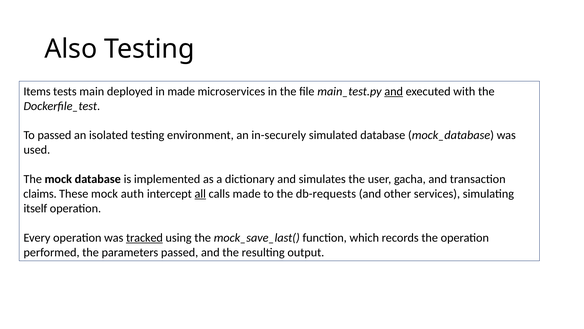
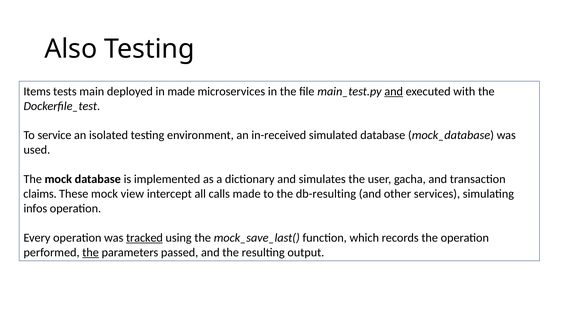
To passed: passed -> service
in-securely: in-securely -> in-received
auth: auth -> view
all underline: present -> none
db-requests: db-requests -> db-resulting
itself: itself -> infos
the at (91, 252) underline: none -> present
